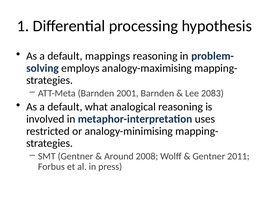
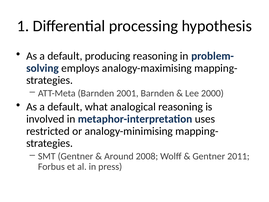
mappings: mappings -> producing
2083: 2083 -> 2000
